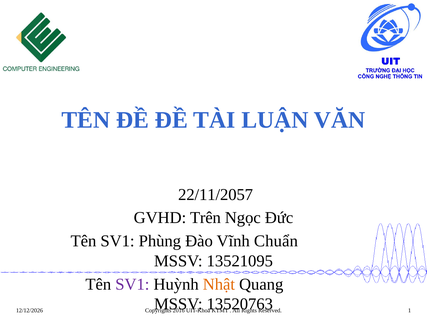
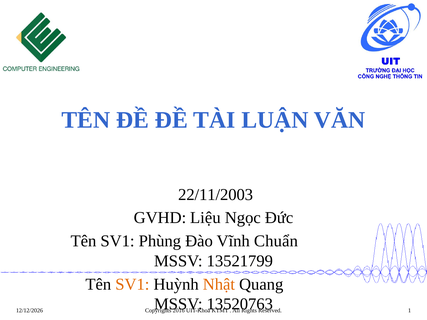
22/11/2057: 22/11/2057 -> 22/11/2003
Trên: Trên -> Liệu
13521095: 13521095 -> 13521799
SV1 at (132, 284) colour: purple -> orange
